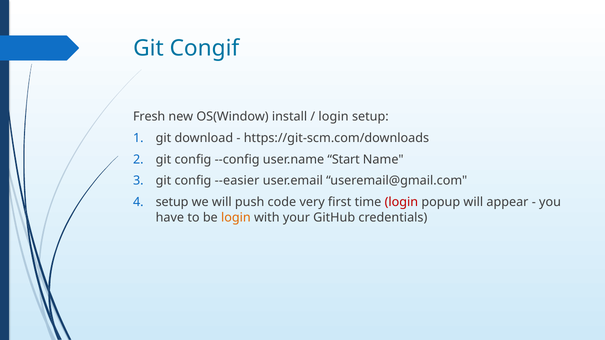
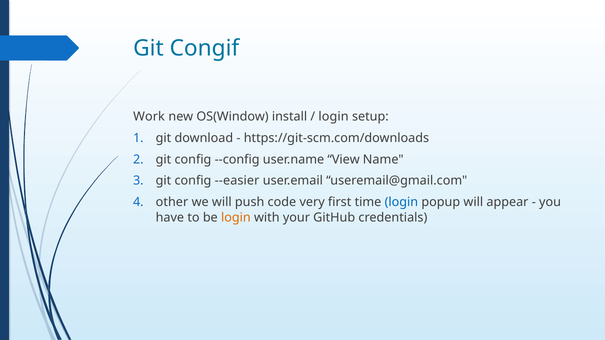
Fresh: Fresh -> Work
Start: Start -> View
setup at (172, 202): setup -> other
login at (401, 202) colour: red -> blue
